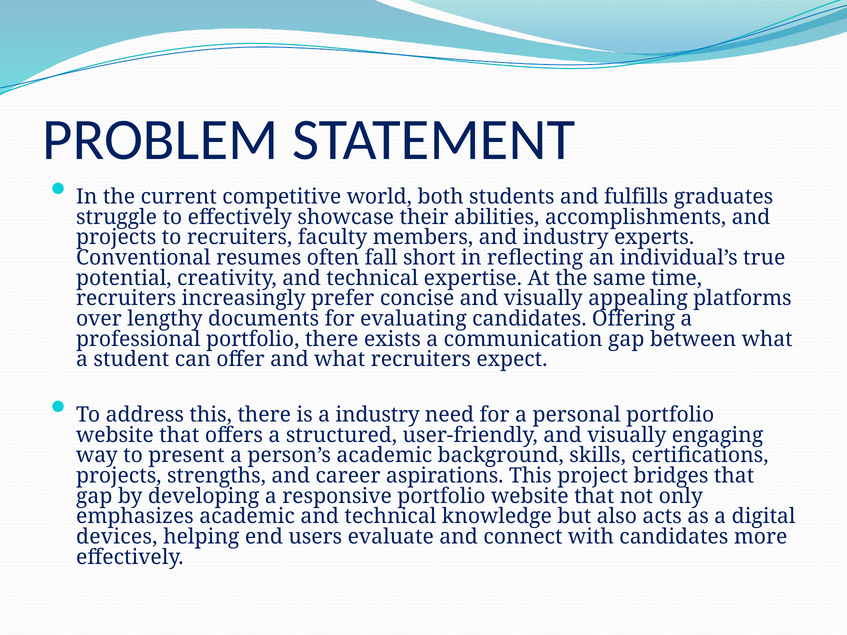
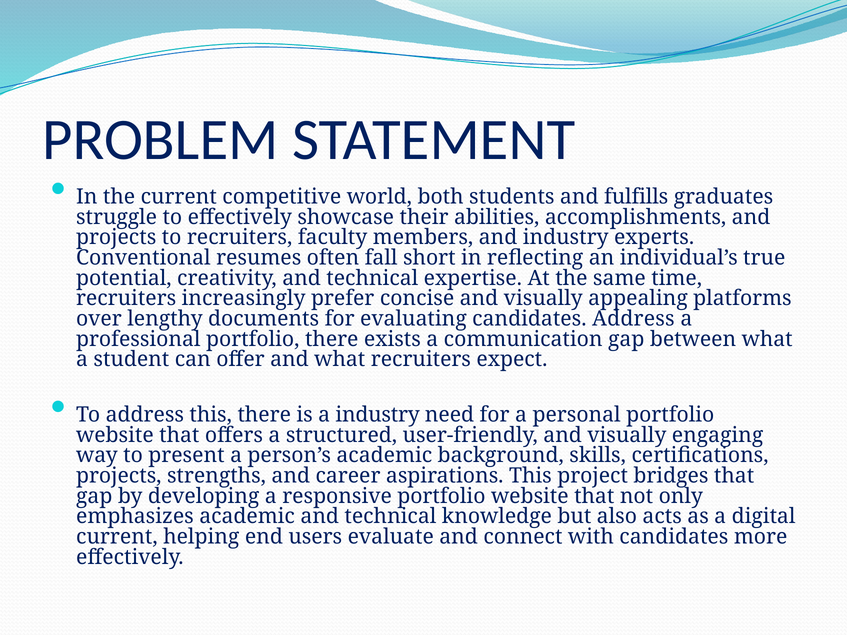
candidates Offering: Offering -> Address
devices at (117, 537): devices -> current
